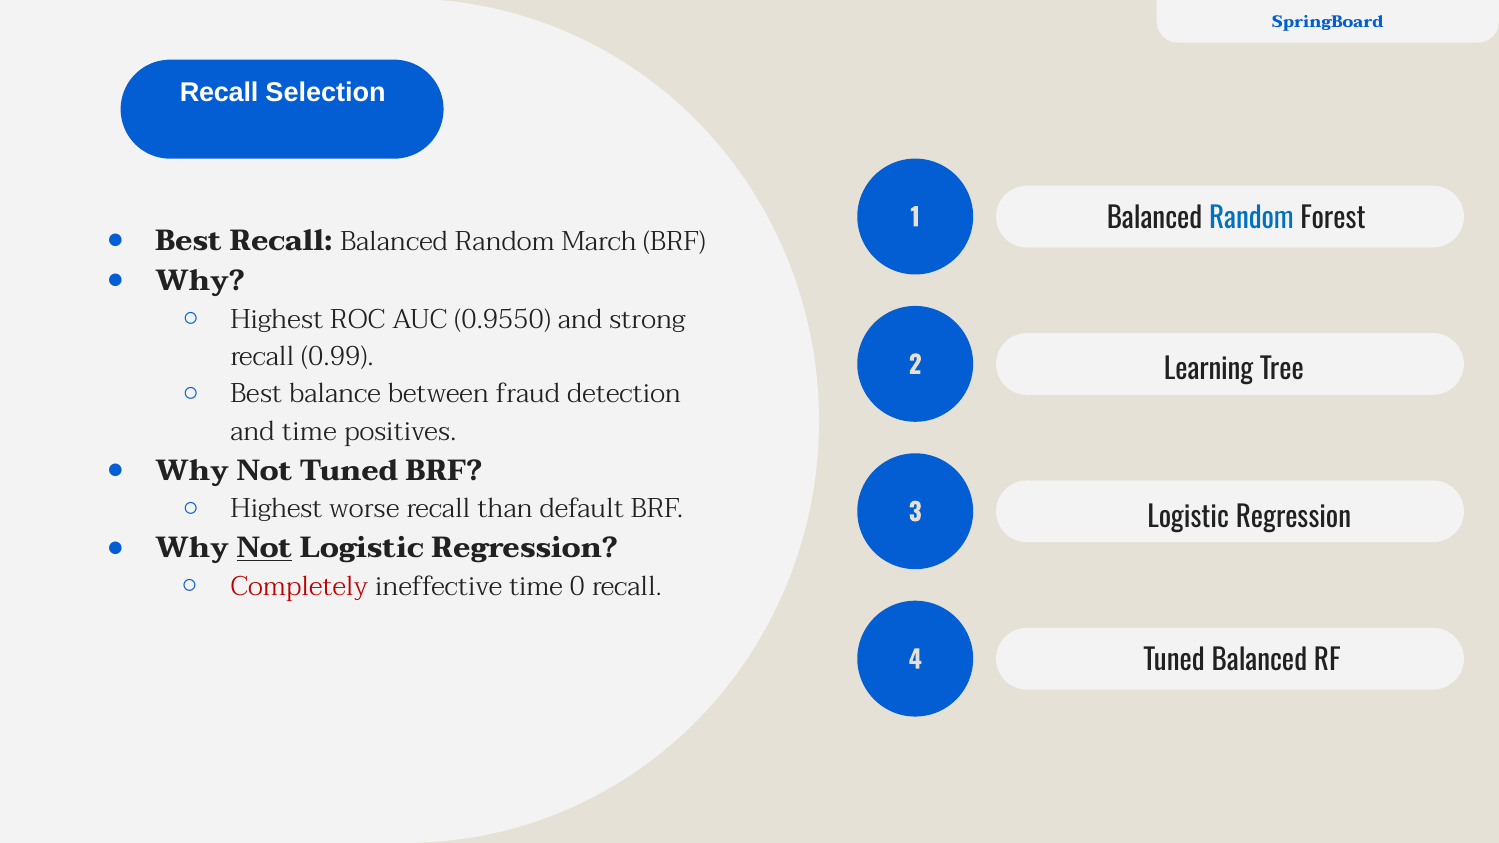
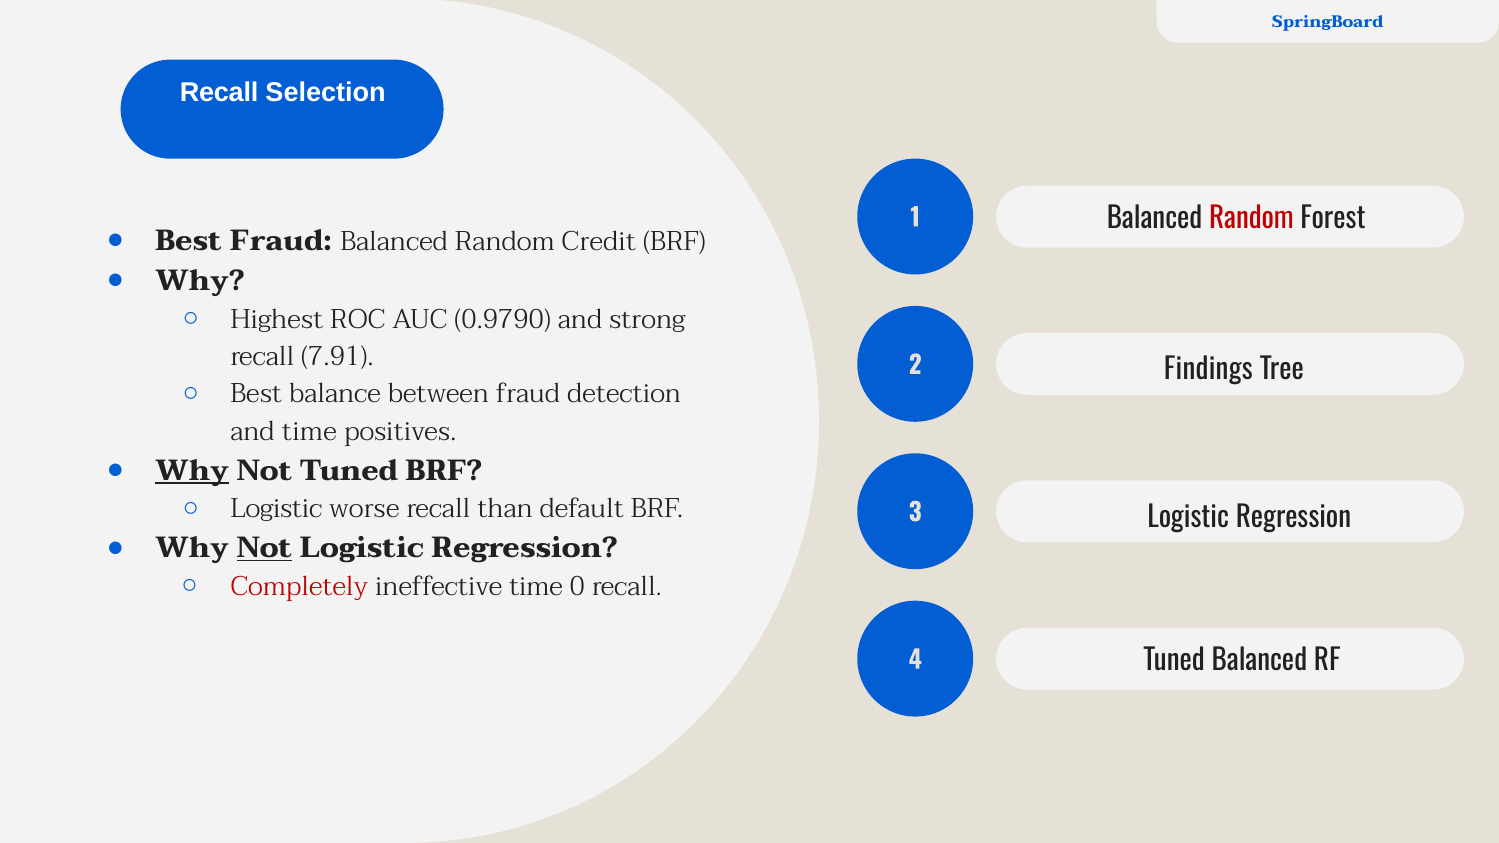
Random at (1251, 219) colour: blue -> red
Best Recall: Recall -> Fraud
March: March -> Credit
0.9550: 0.9550 -> 0.9790
0.99: 0.99 -> 7.91
Learning: Learning -> Findings
Why at (192, 471) underline: none -> present
Highest at (276, 509): Highest -> Logistic
